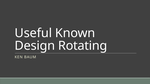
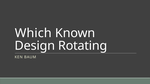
Useful: Useful -> Which
